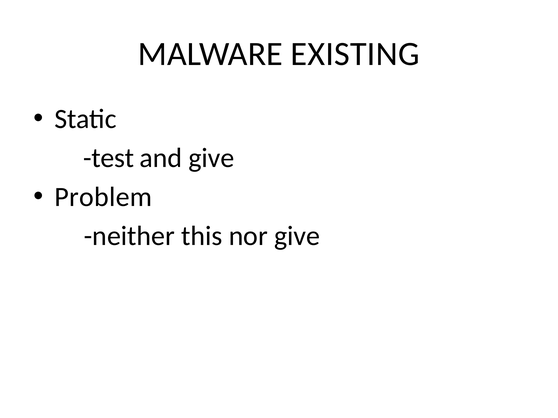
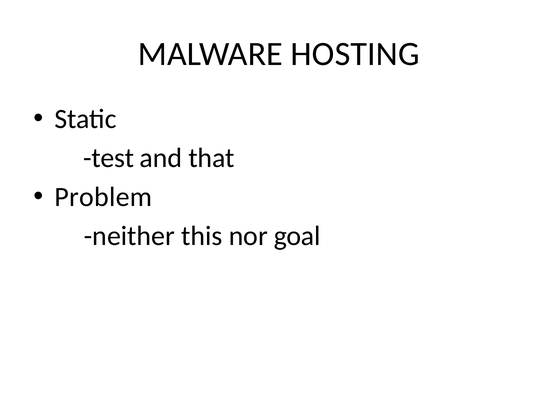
EXISTING: EXISTING -> HOSTING
and give: give -> that
nor give: give -> goal
